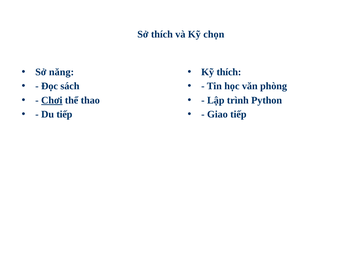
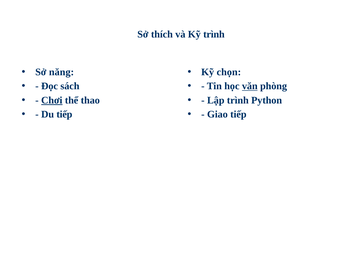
Kỹ chọn: chọn -> trình
Kỹ thích: thích -> chọn
văn underline: none -> present
